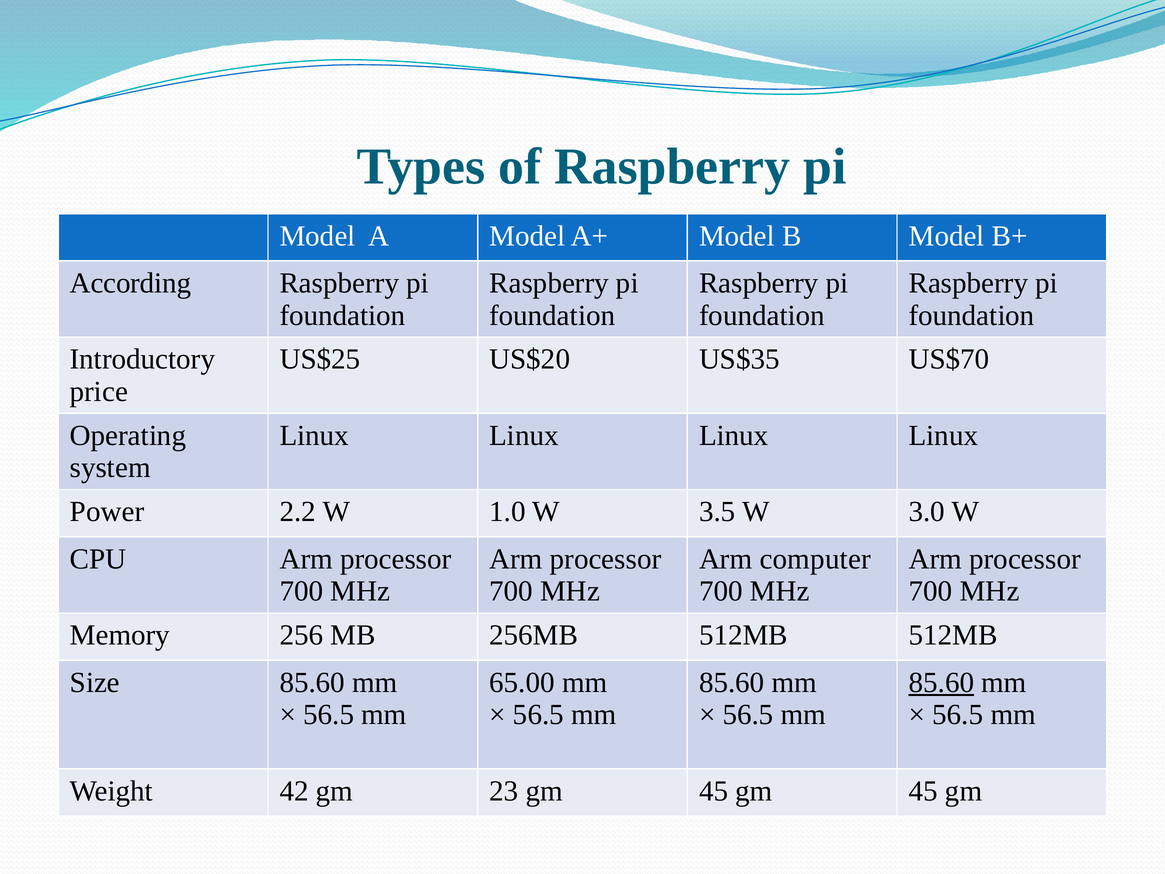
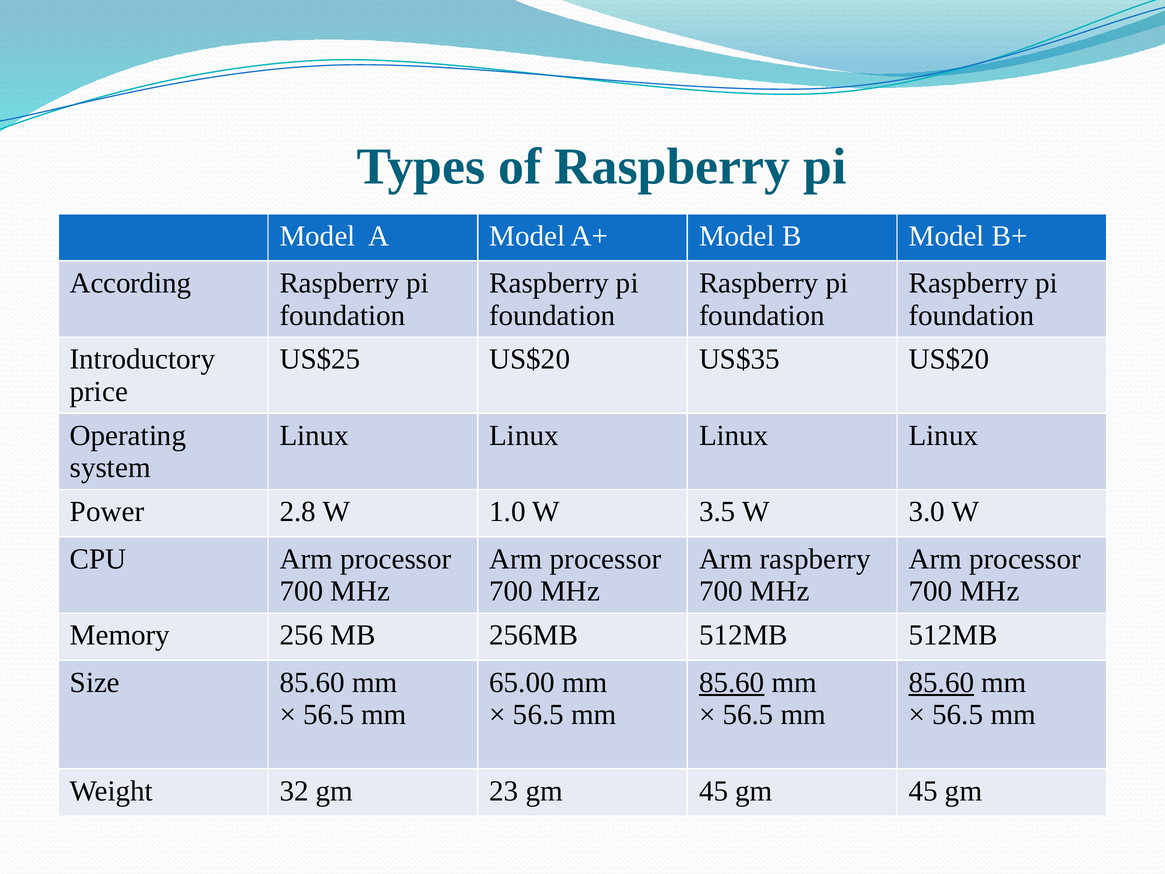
US$35 US$70: US$70 -> US$20
2.2: 2.2 -> 2.8
Arm computer: computer -> raspberry
85.60 at (732, 682) underline: none -> present
42: 42 -> 32
